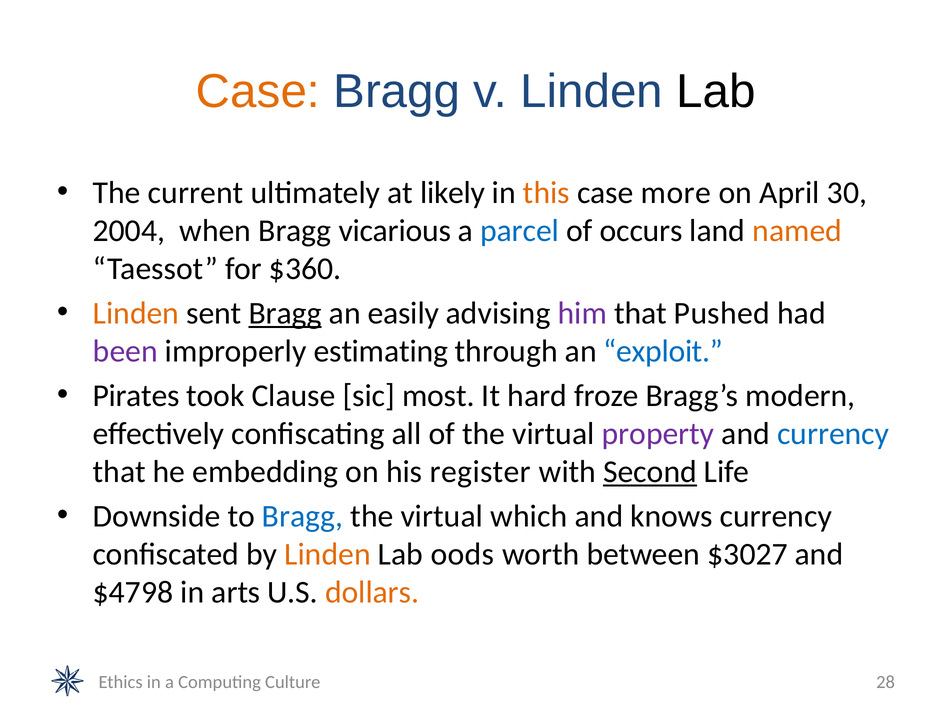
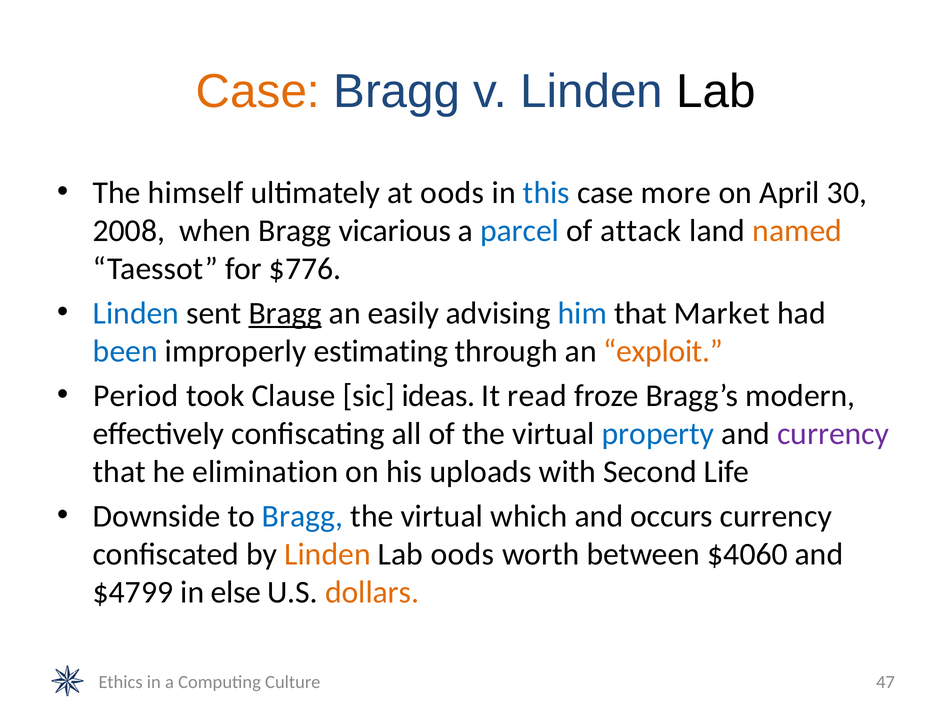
current: current -> himself
at likely: likely -> oods
this colour: orange -> blue
2004: 2004 -> 2008
occurs: occurs -> attack
$360: $360 -> $776
Linden at (136, 313) colour: orange -> blue
him colour: purple -> blue
Pushed: Pushed -> Market
been colour: purple -> blue
exploit colour: blue -> orange
Pirates: Pirates -> Period
most: most -> ideas
hard: hard -> read
property colour: purple -> blue
currency at (833, 434) colour: blue -> purple
embedding: embedding -> elimination
register: register -> uploads
Second underline: present -> none
knows: knows -> occurs
$3027: $3027 -> $4060
$4798: $4798 -> $4799
arts: arts -> else
28: 28 -> 47
